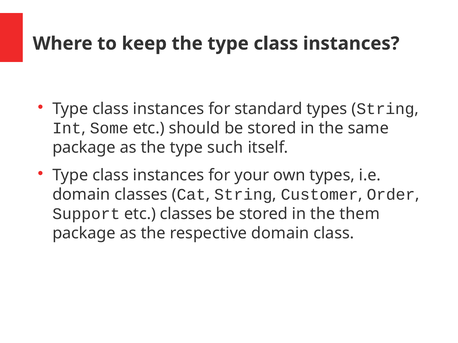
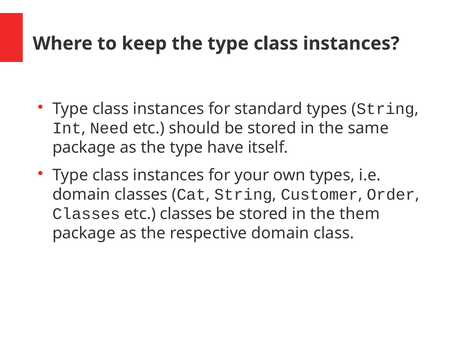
Some: Some -> Need
such: such -> have
Support at (86, 214): Support -> Classes
